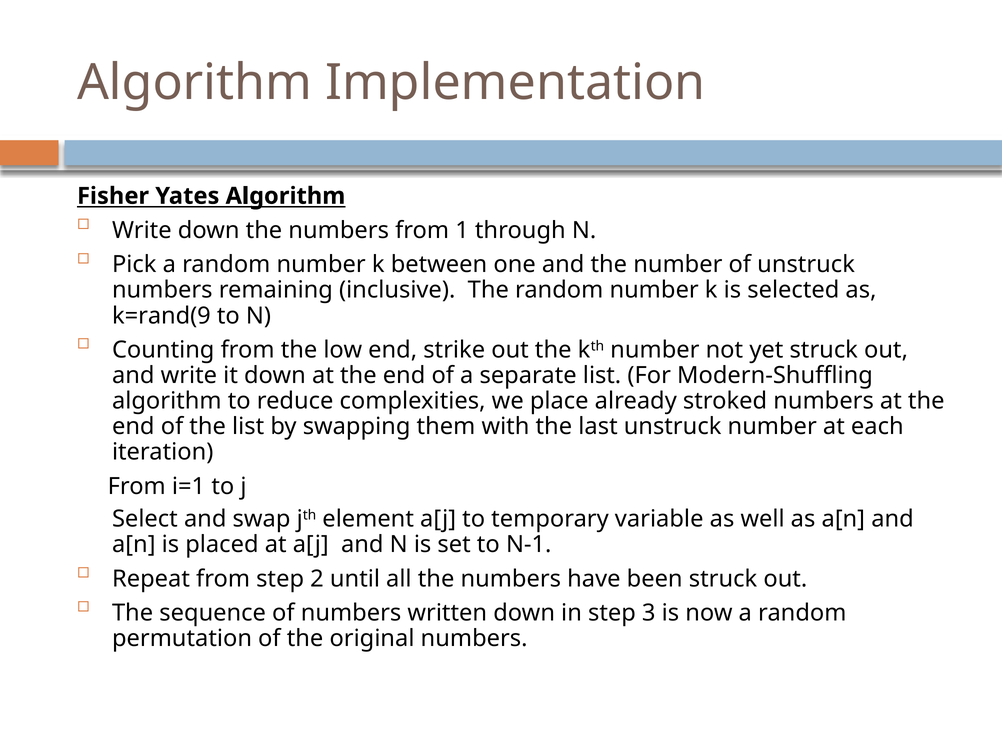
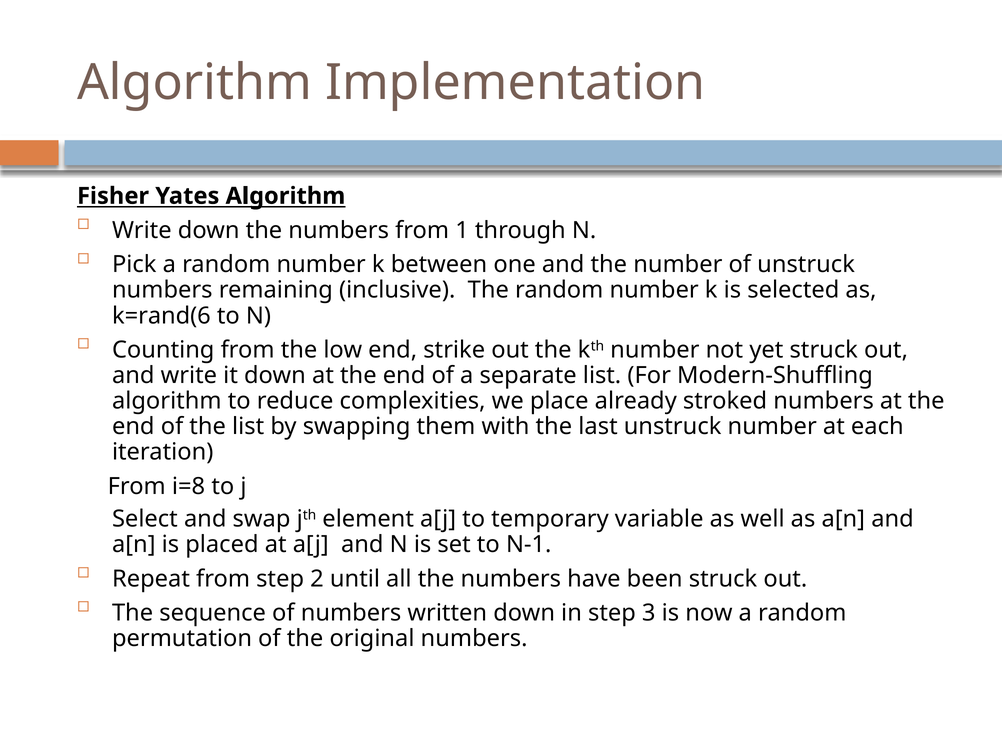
k=rand(9: k=rand(9 -> k=rand(6
i=1: i=1 -> i=8
